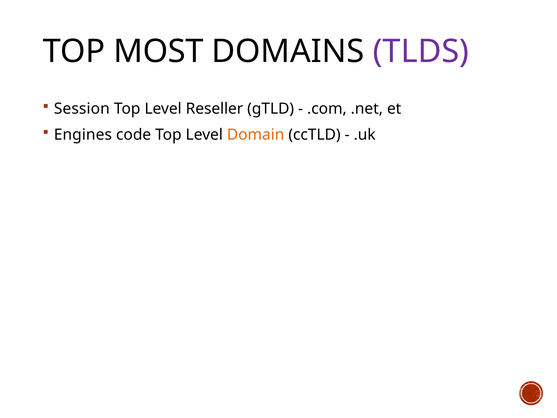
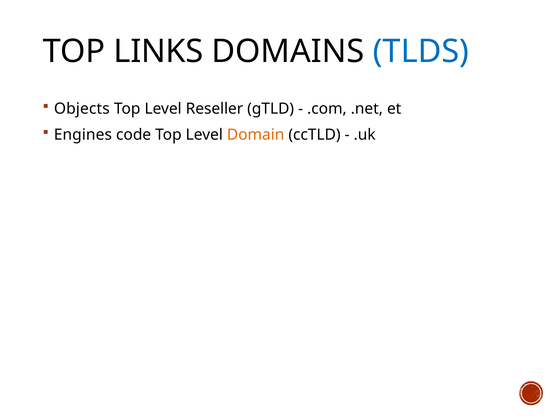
MOST: MOST -> LINKS
TLDS colour: purple -> blue
Session: Session -> Objects
